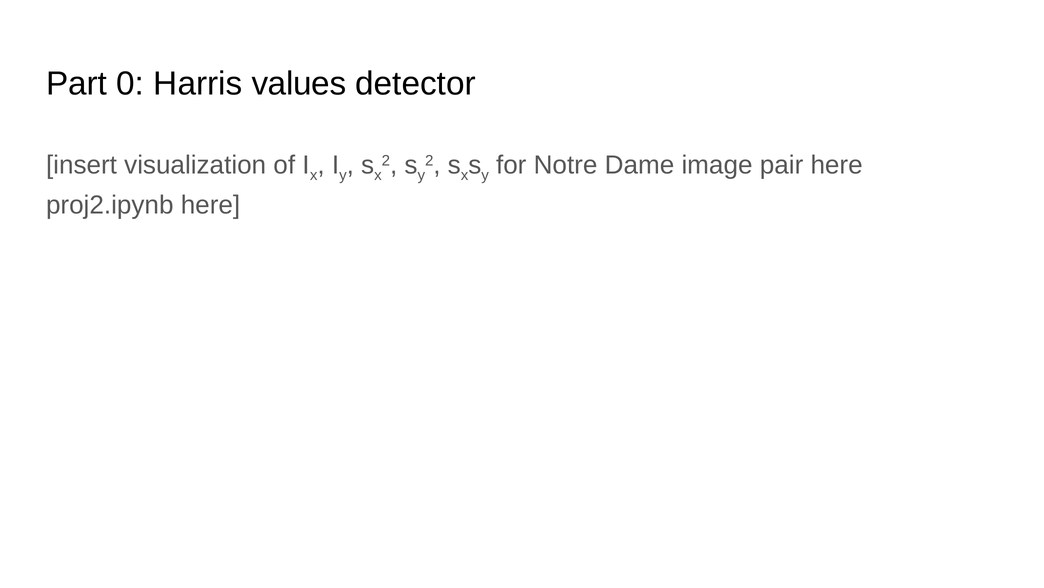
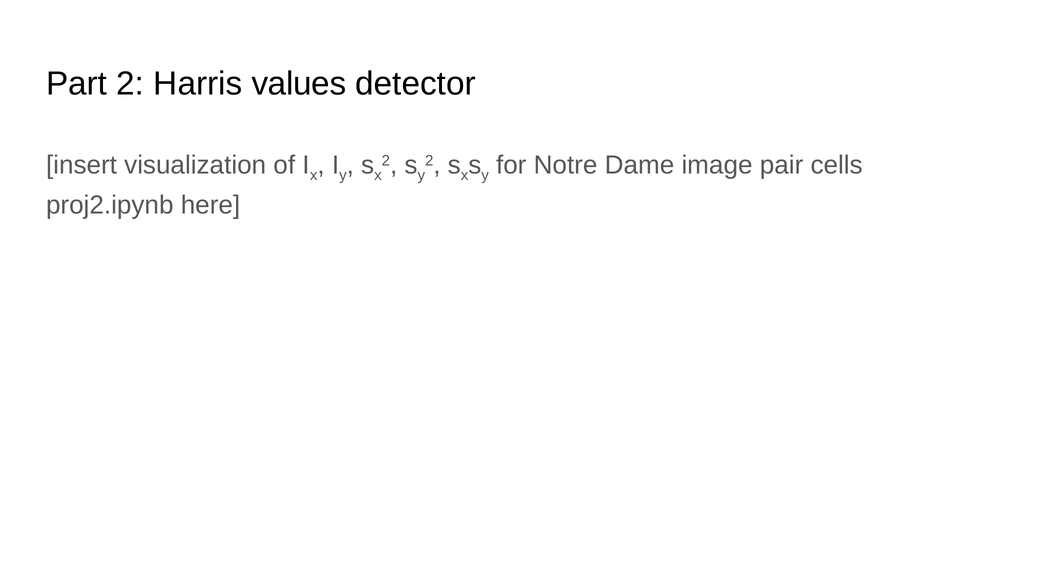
Part 0: 0 -> 2
pair here: here -> cells
